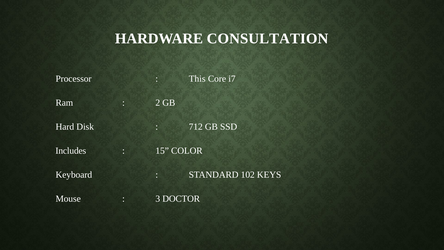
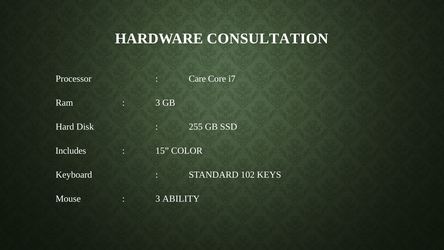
This: This -> Care
2 at (158, 103): 2 -> 3
712: 712 -> 255
DOCTOR: DOCTOR -> ABILITY
